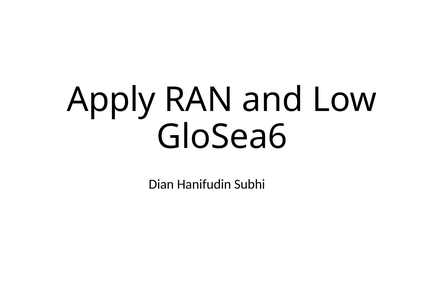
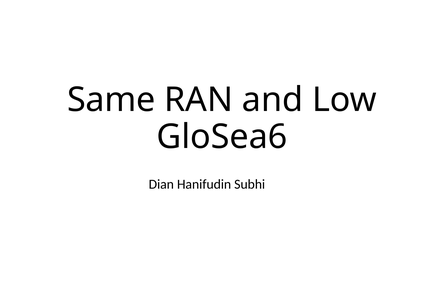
Apply: Apply -> Same
